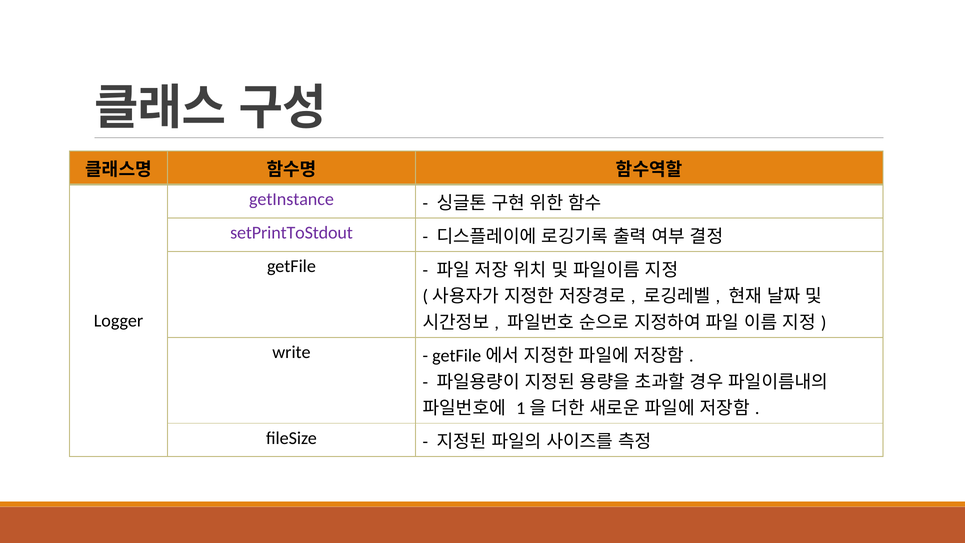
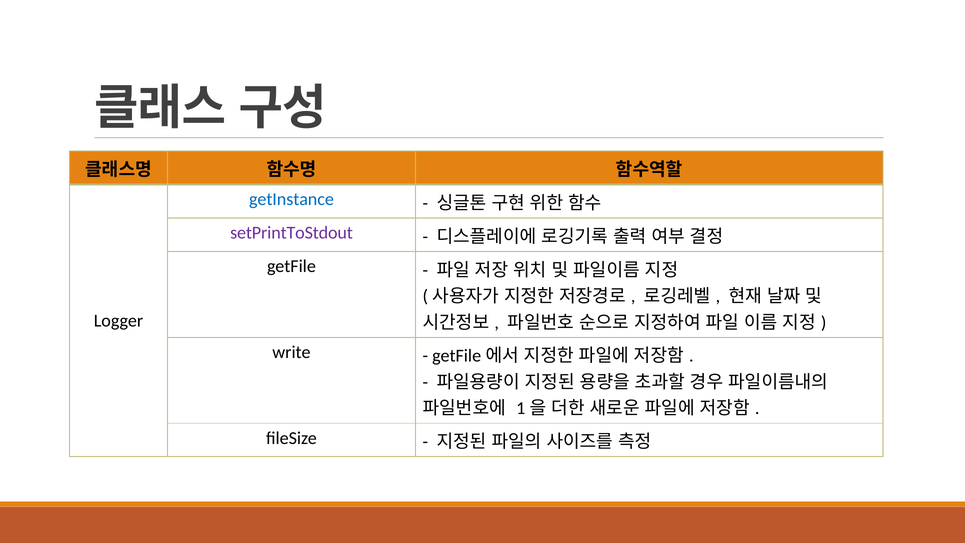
getInstance colour: purple -> blue
